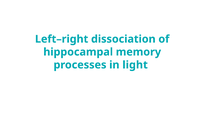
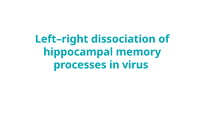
light: light -> virus
